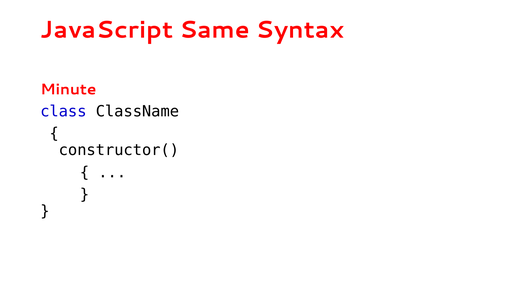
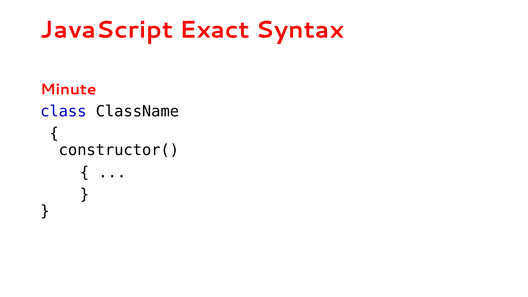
Same: Same -> Exact
